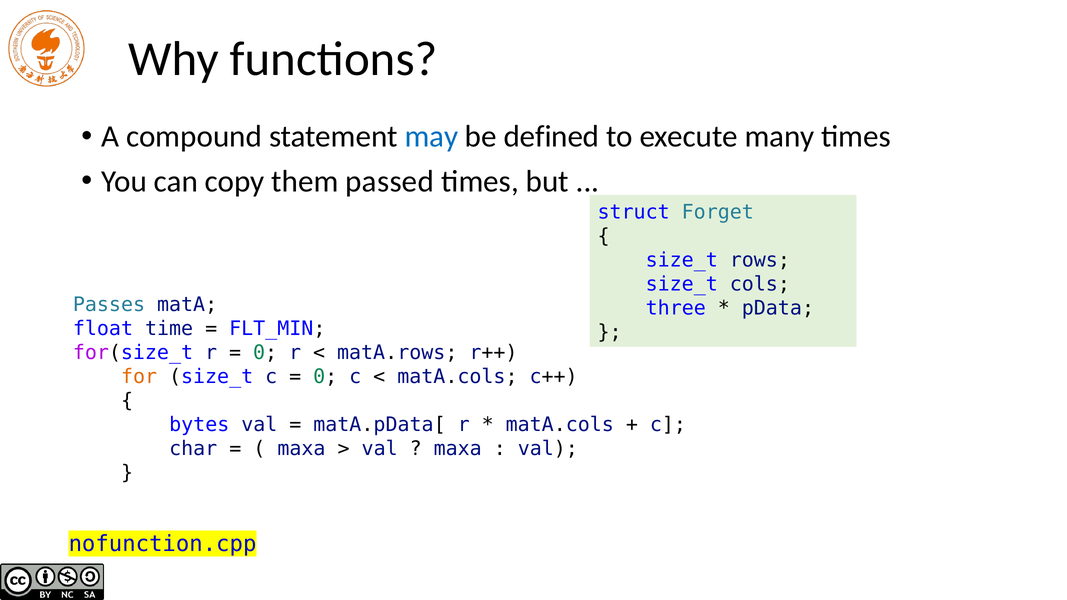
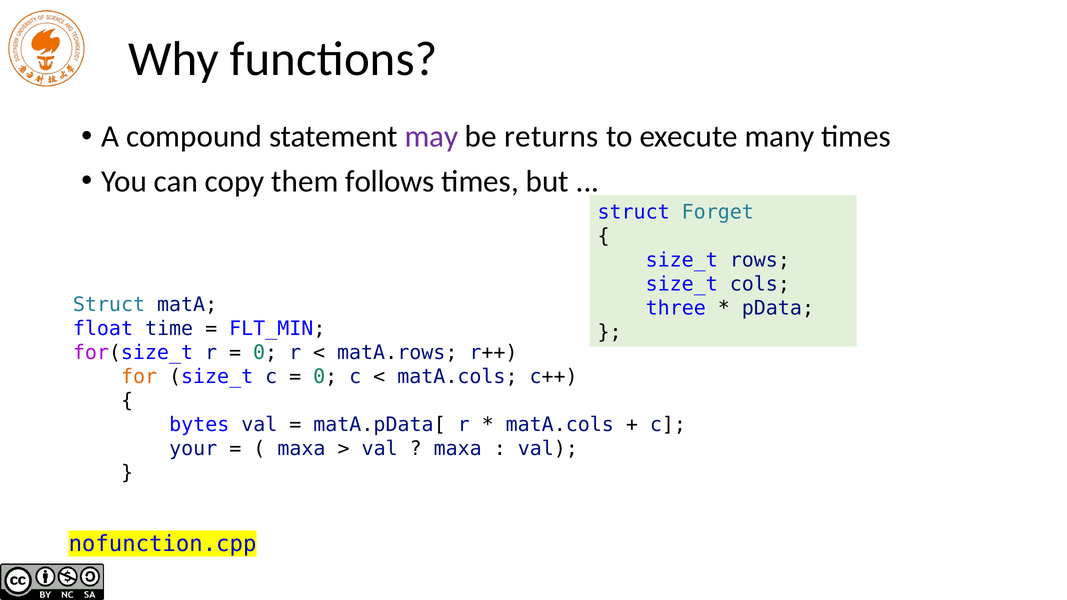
may colour: blue -> purple
defined: defined -> returns
passed: passed -> follows
Passes at (109, 305): Passes -> Struct
char: char -> your
